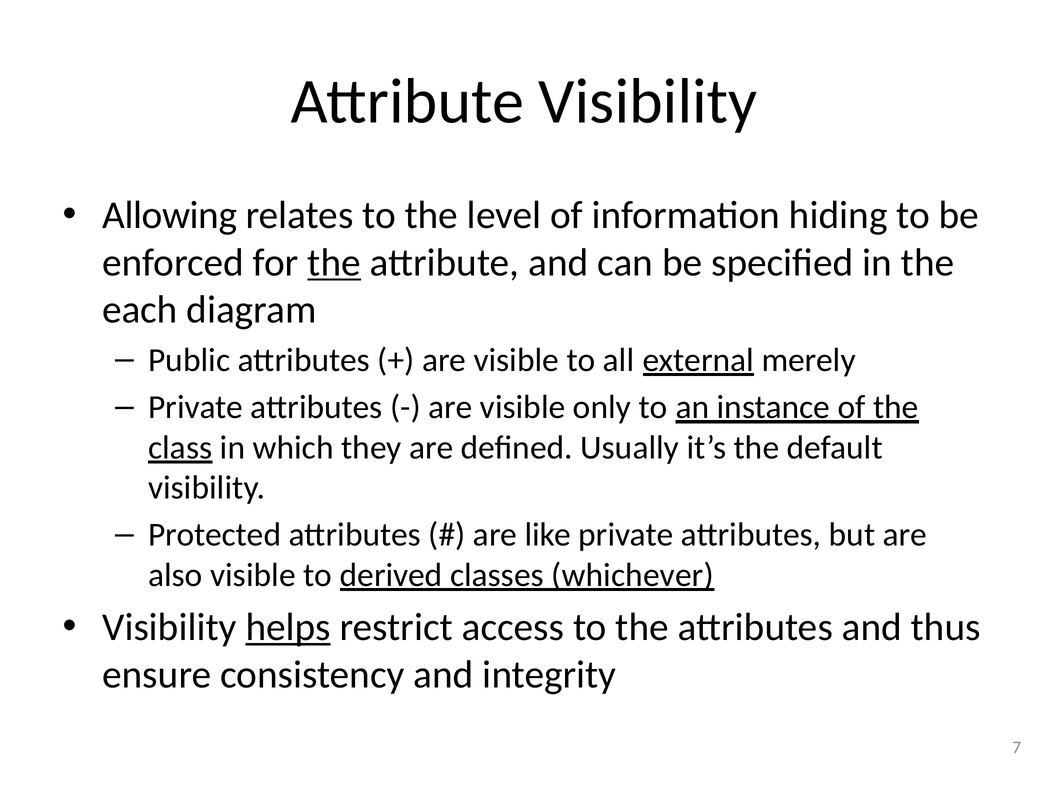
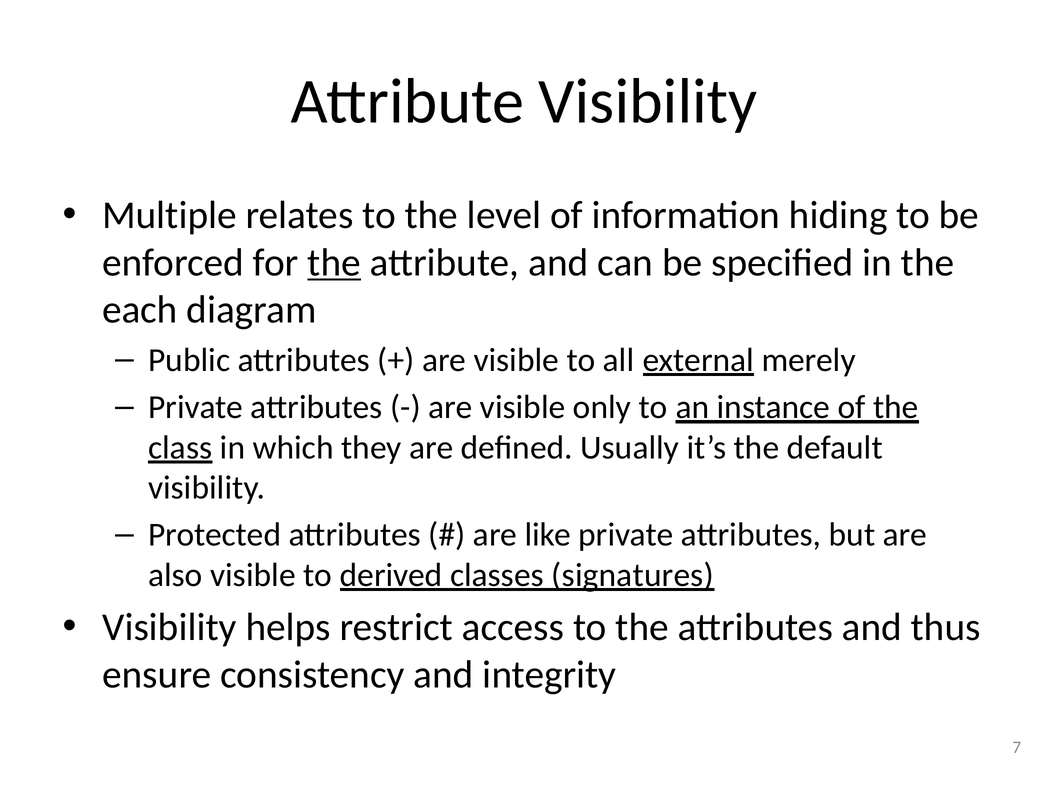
Allowing: Allowing -> Multiple
whichever: whichever -> signatures
helps underline: present -> none
